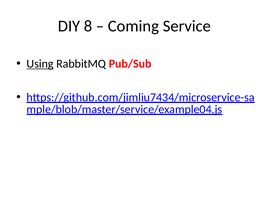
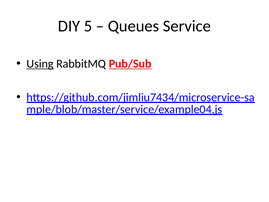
8: 8 -> 5
Coming: Coming -> Queues
Pub/Sub underline: none -> present
